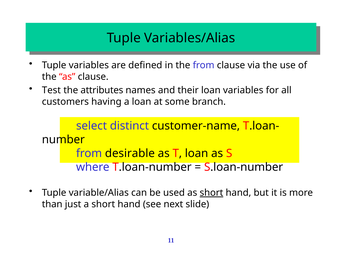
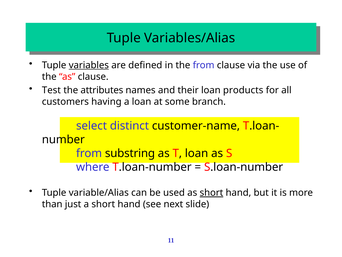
variables at (89, 65) underline: none -> present
loan variables: variables -> products
desirable: desirable -> substring
